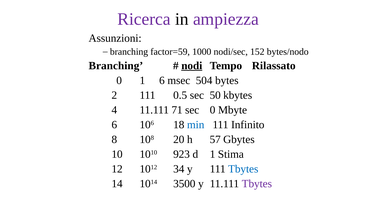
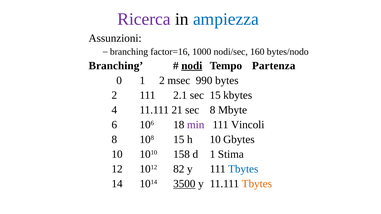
ampiezza colour: purple -> blue
factor=59: factor=59 -> factor=16
152: 152 -> 160
Rilassato: Rilassato -> Partenza
1 6: 6 -> 2
504: 504 -> 990
0.5: 0.5 -> 2.1
sec 50: 50 -> 15
71: 71 -> 21
sec 0: 0 -> 8
min colour: blue -> purple
Infinito: Infinito -> Vincoli
108 20: 20 -> 15
h 57: 57 -> 10
923: 923 -> 158
34: 34 -> 82
3500 underline: none -> present
Tbytes at (257, 184) colour: purple -> orange
